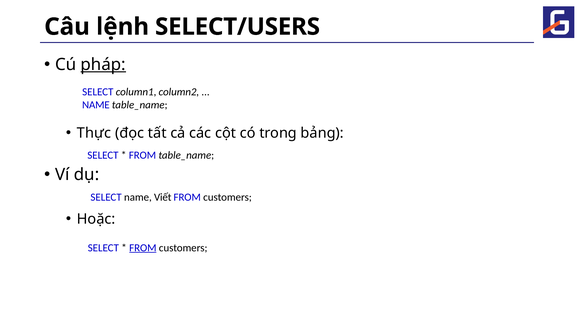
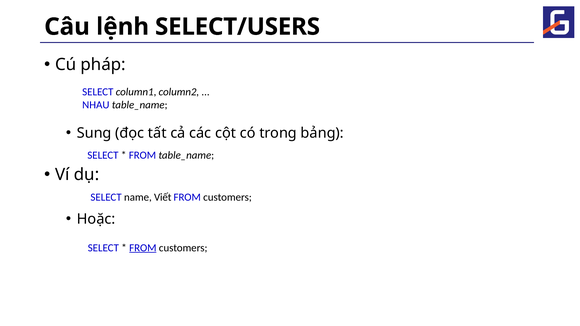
pháp underline: present -> none
NAME at (96, 105): NAME -> NHAU
Thực: Thực -> Sung
